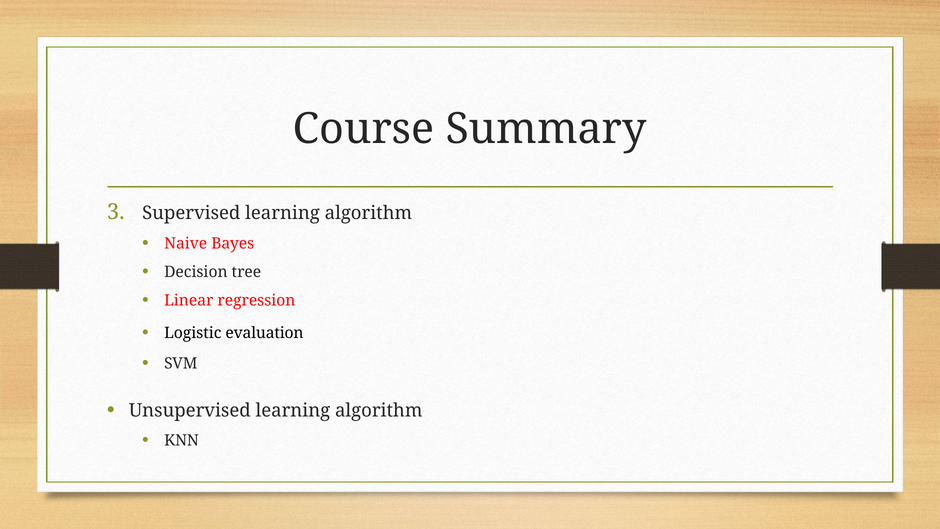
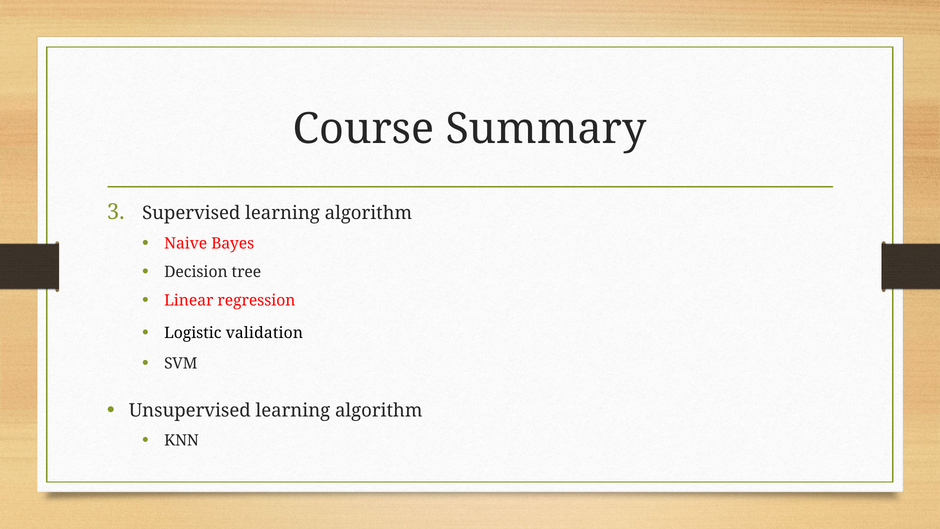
evaluation: evaluation -> validation
